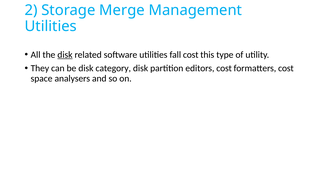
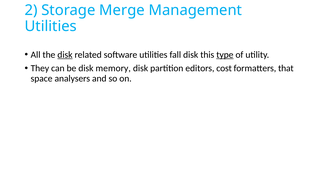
fall cost: cost -> disk
type underline: none -> present
category: category -> memory
formatters cost: cost -> that
